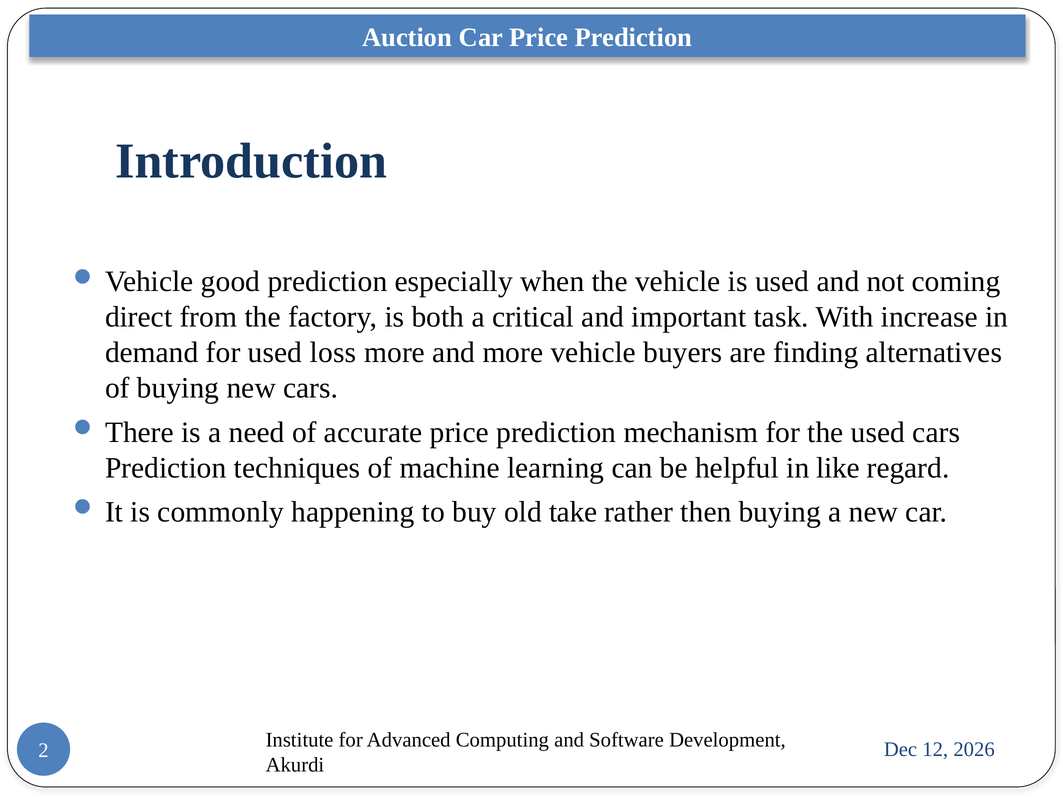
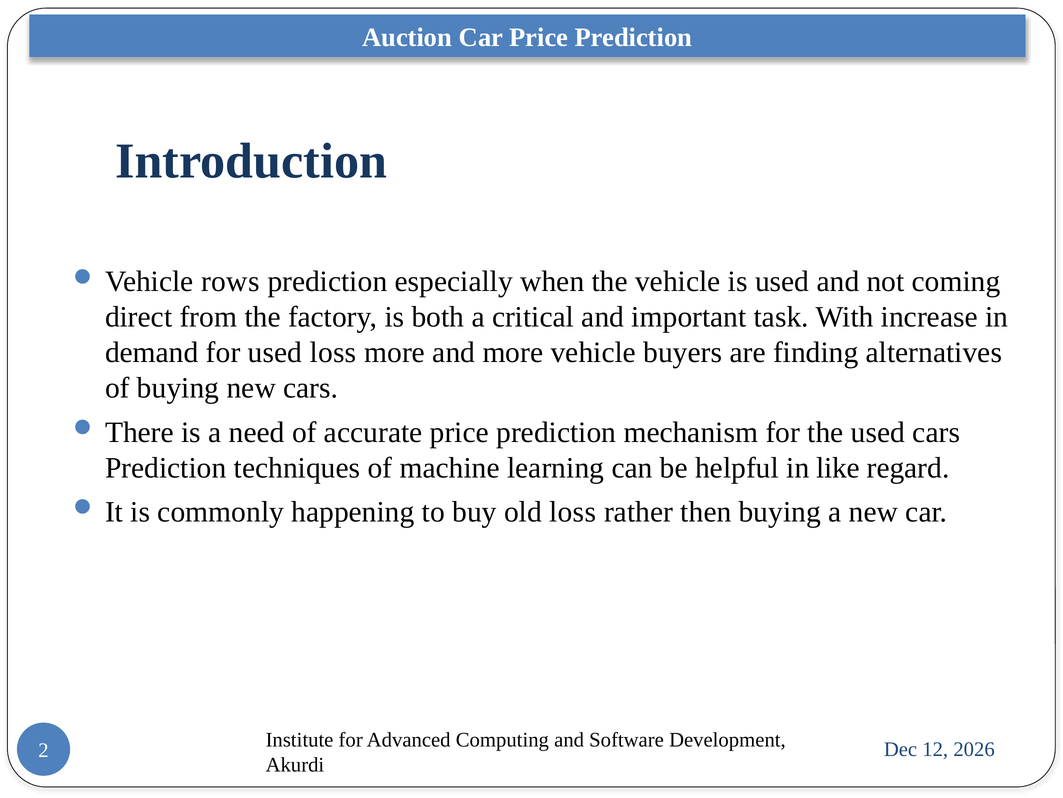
good: good -> rows
old take: take -> loss
